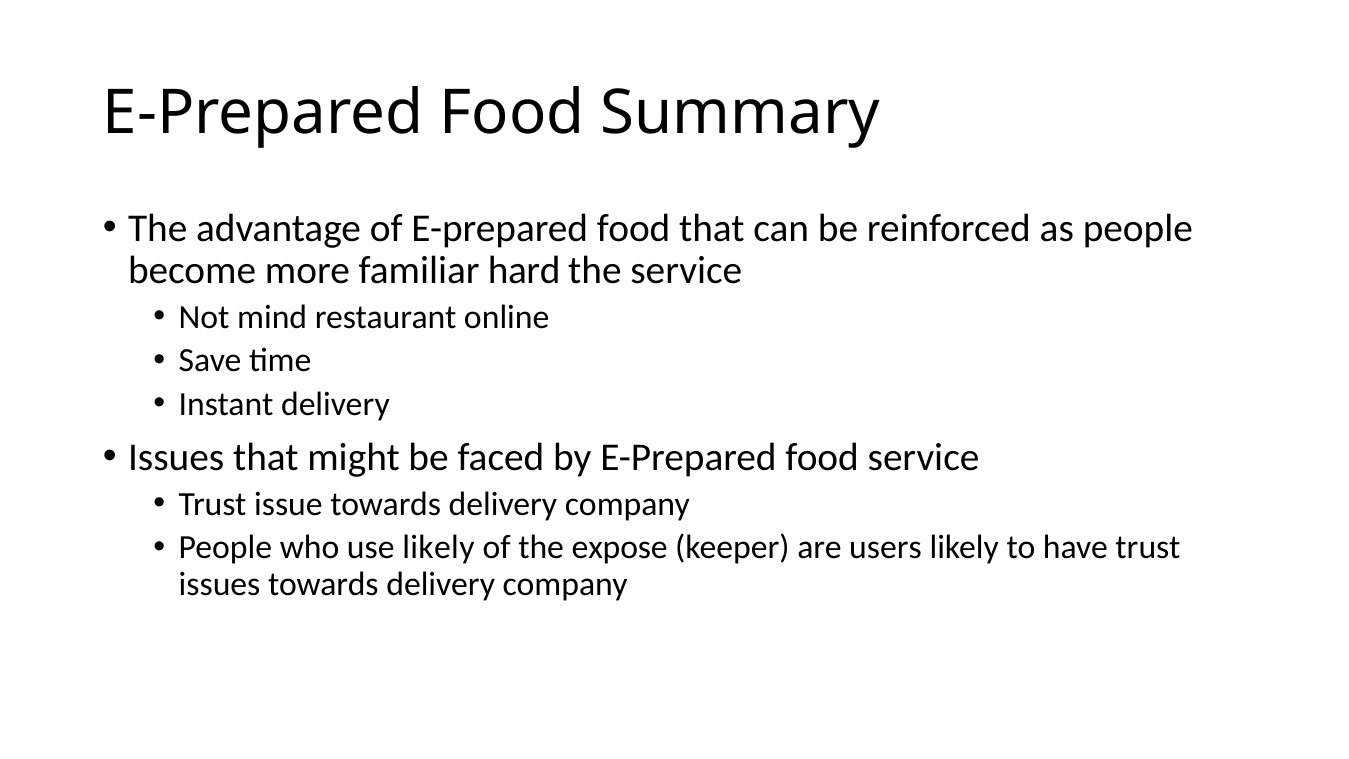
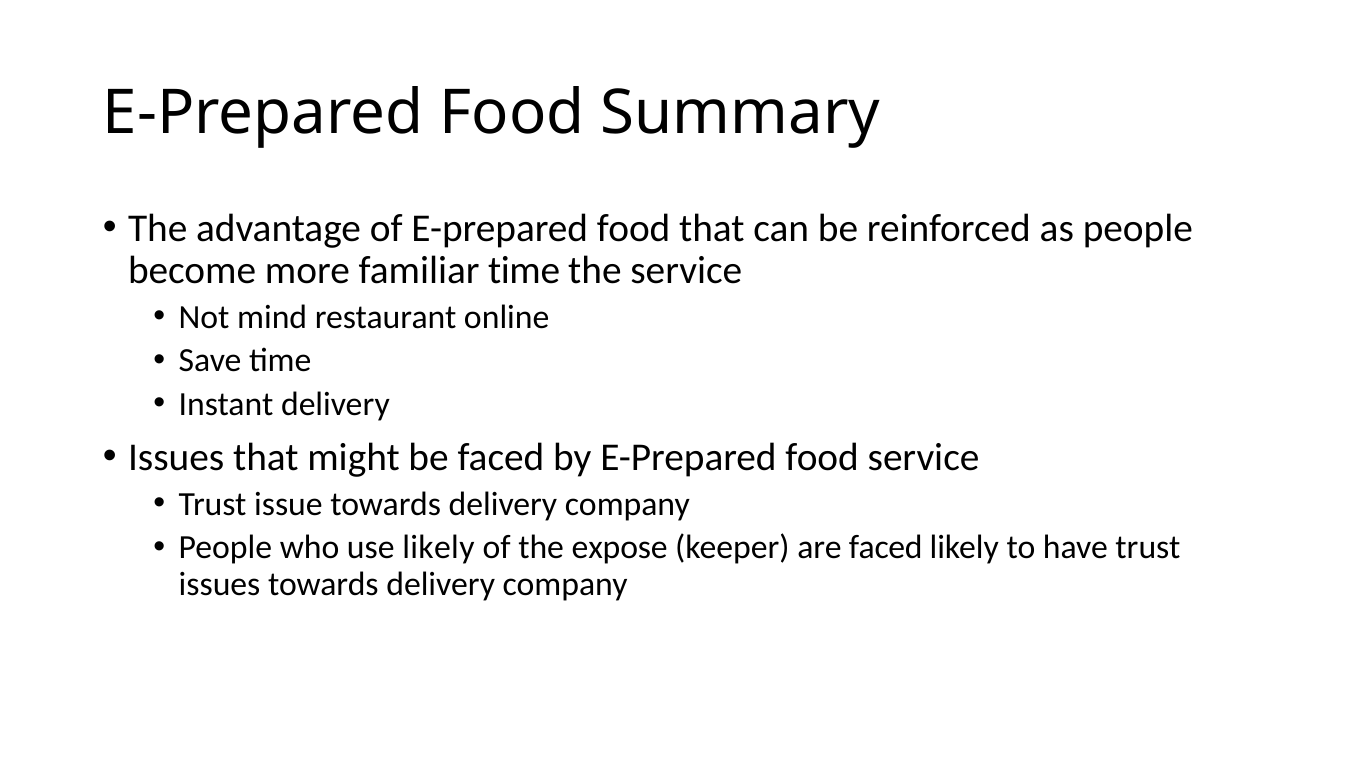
familiar hard: hard -> time
are users: users -> faced
